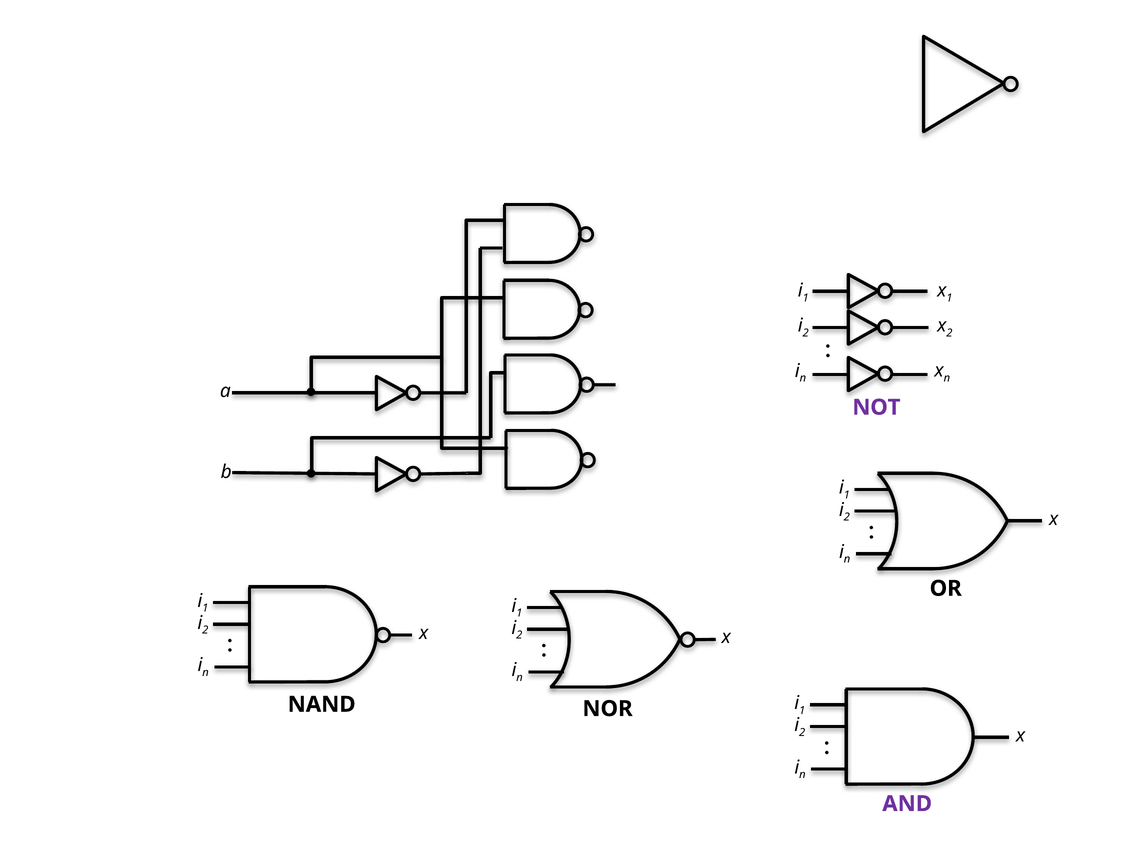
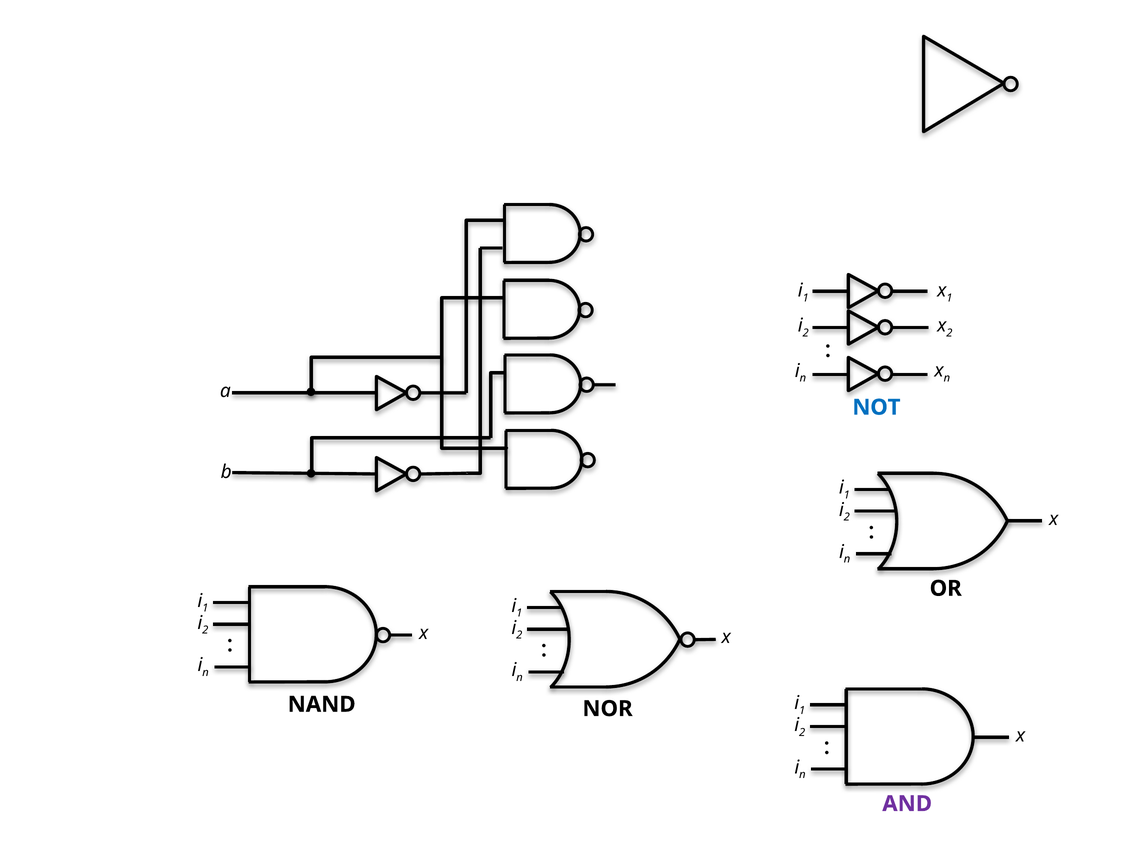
NOT colour: purple -> blue
